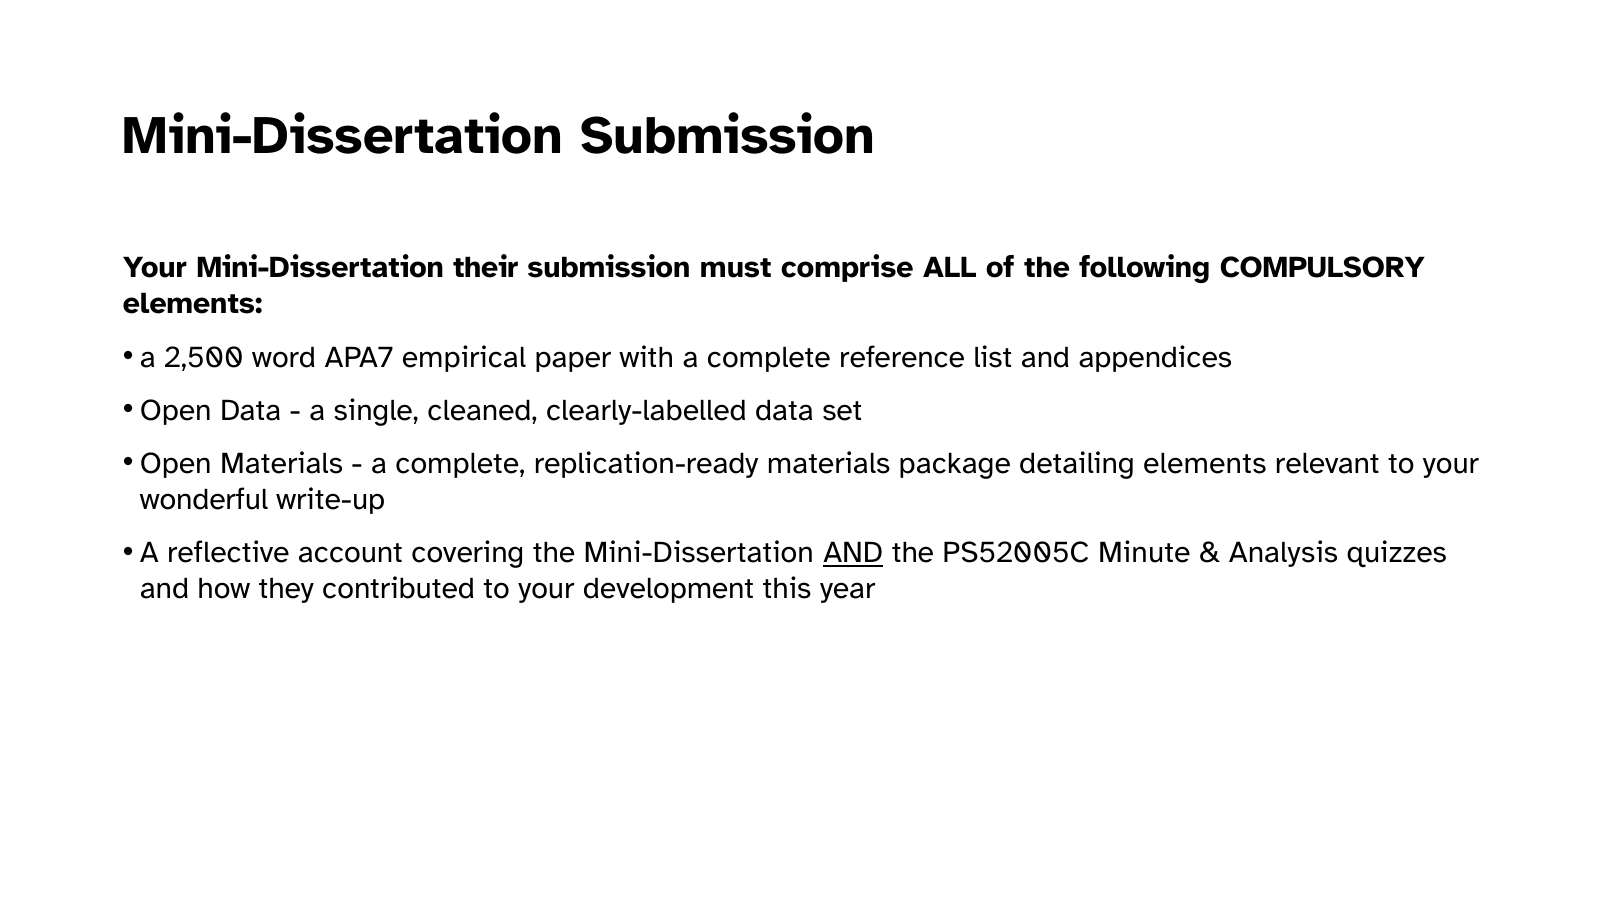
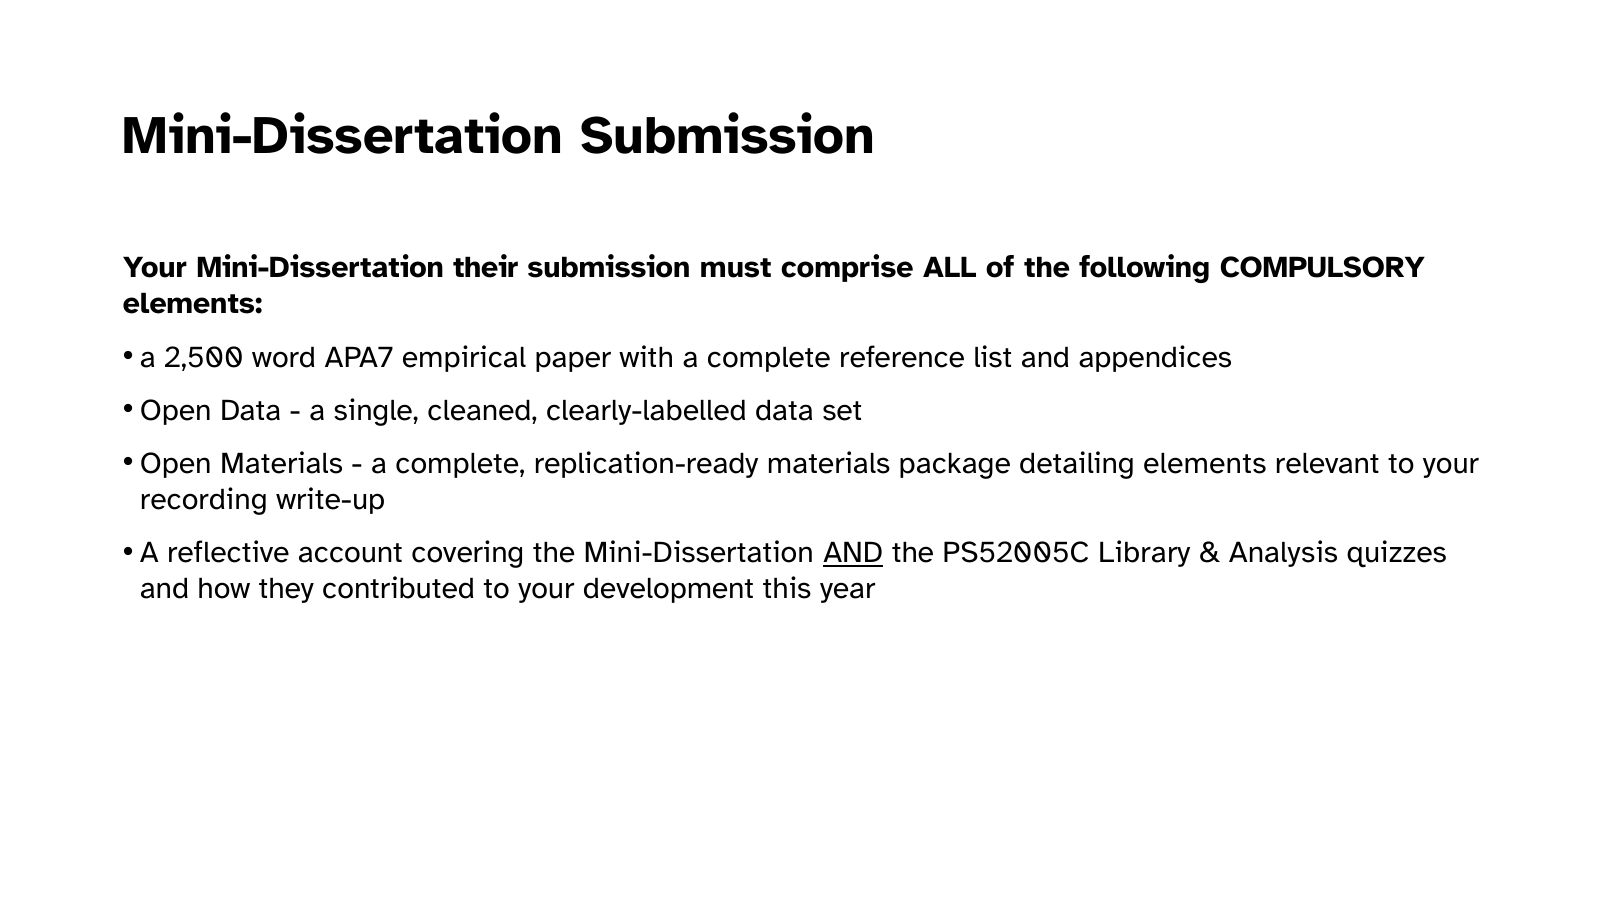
wonderful: wonderful -> recording
Minute: Minute -> Library
